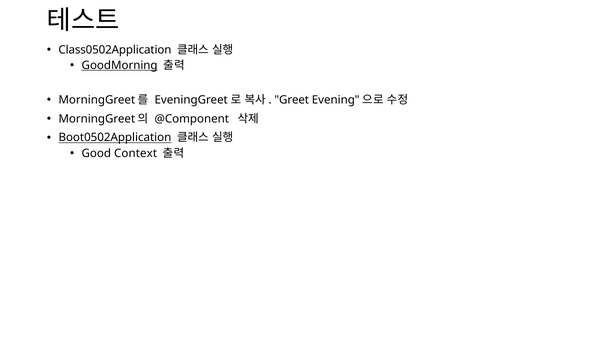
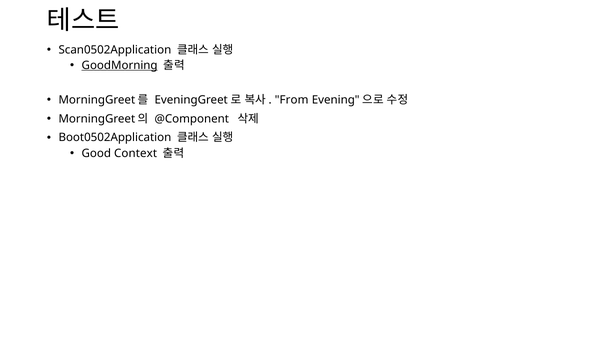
Class0502Application: Class0502Application -> Scan0502Application
Greet: Greet -> From
Boot0502Application underline: present -> none
